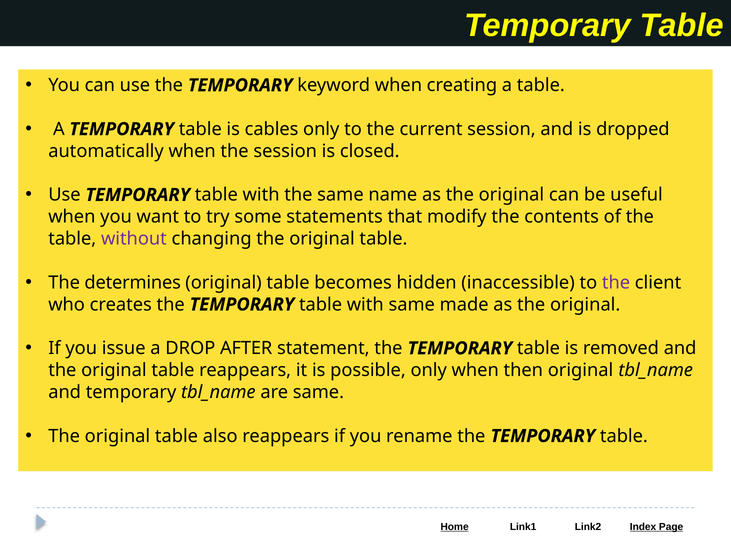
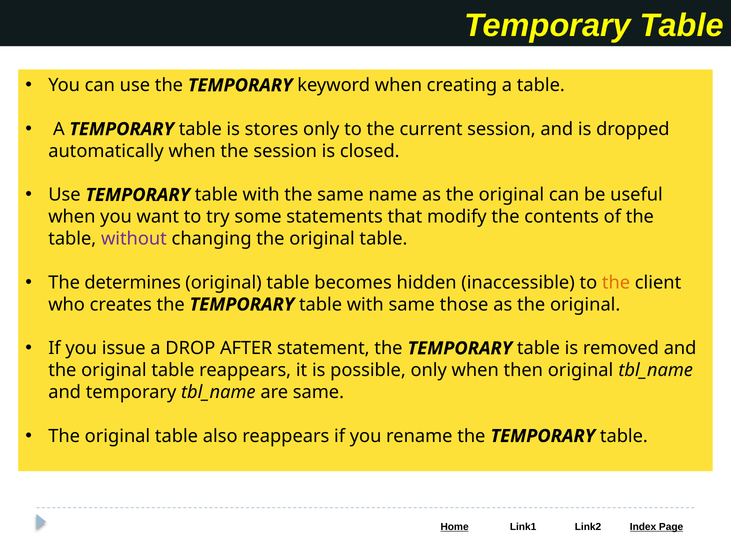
cables: cables -> stores
the at (616, 283) colour: purple -> orange
made: made -> those
